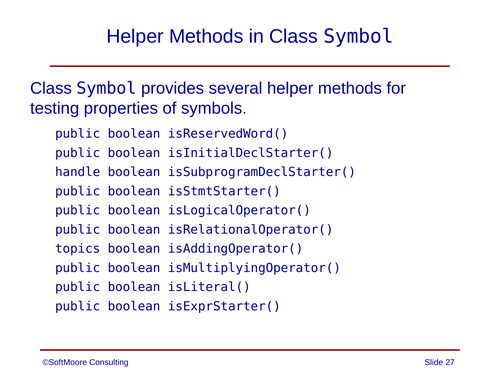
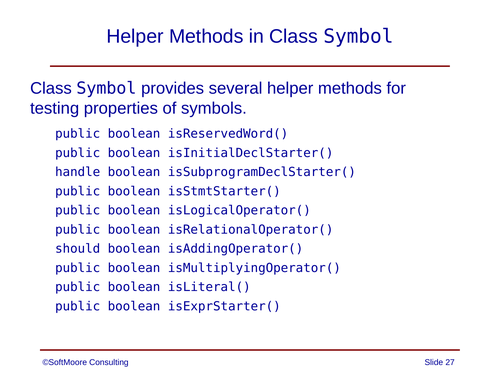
topics: topics -> should
